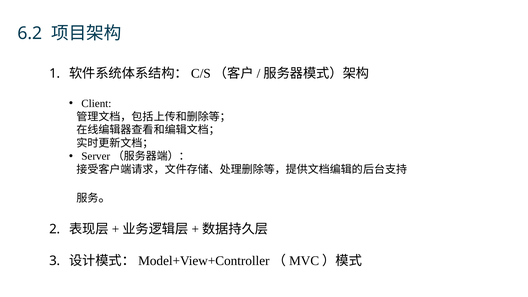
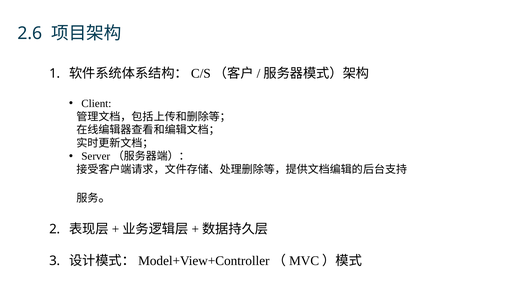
6.2: 6.2 -> 2.6
